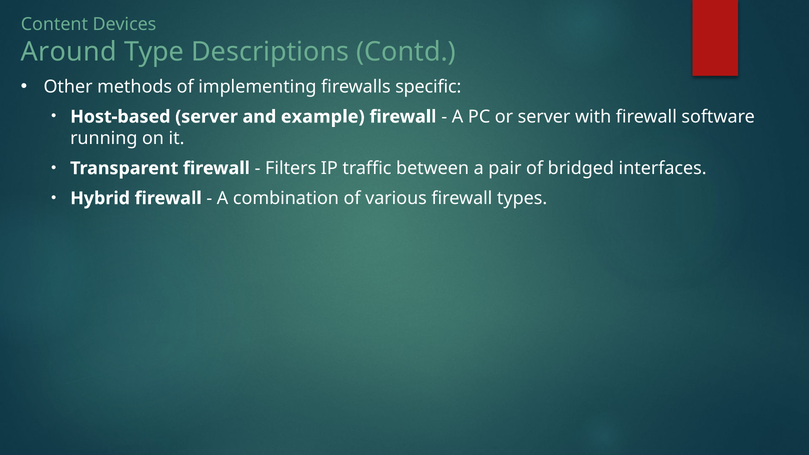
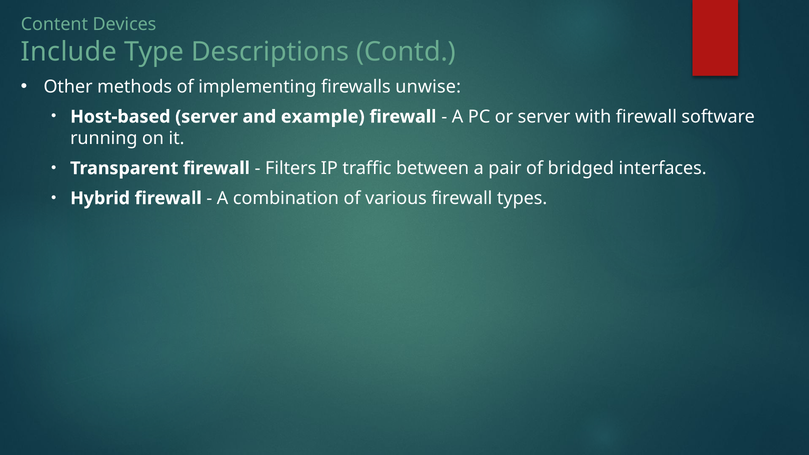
Around: Around -> Include
specific: specific -> unwise
